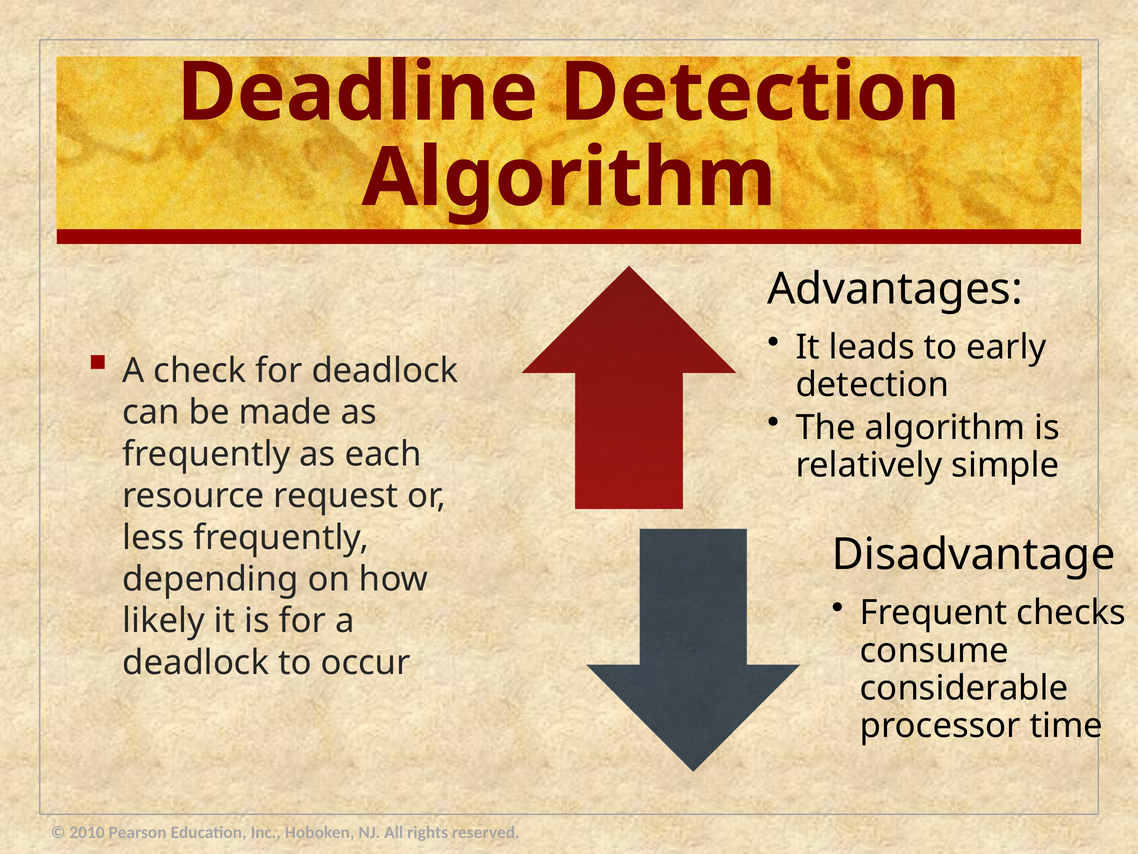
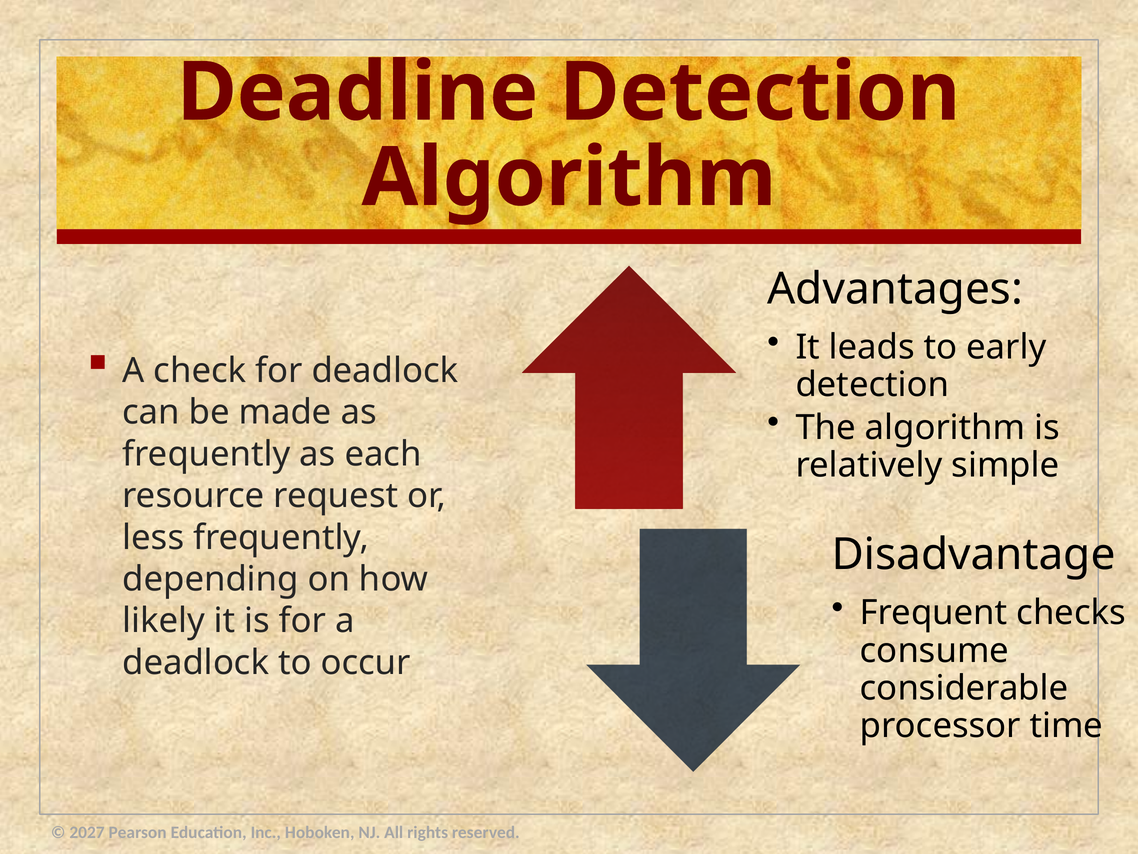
2010: 2010 -> 2027
